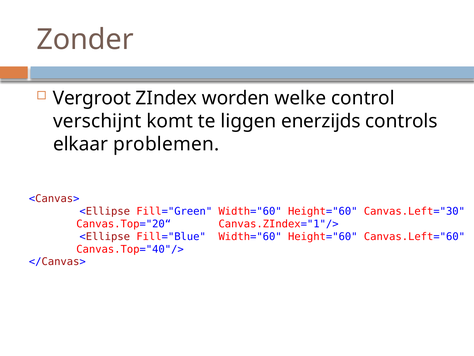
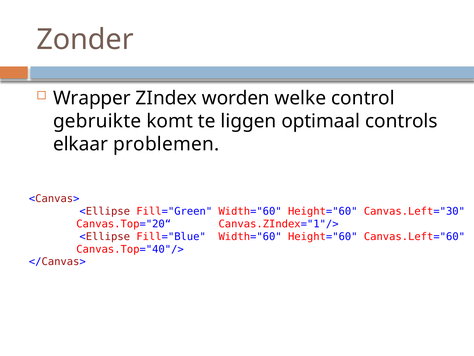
Vergroot: Vergroot -> Wrapper
verschijnt: verschijnt -> gebruikte
enerzijds: enerzijds -> optimaal
